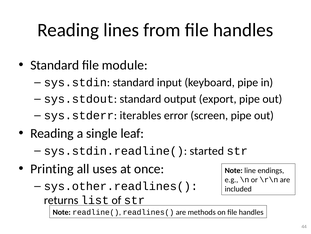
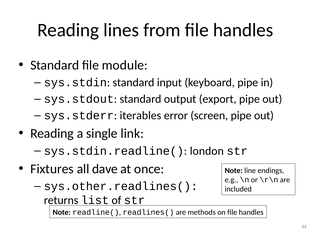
leaf: leaf -> link
started: started -> london
Printing: Printing -> Fixtures
uses: uses -> dave
